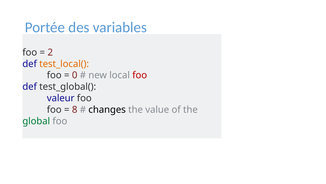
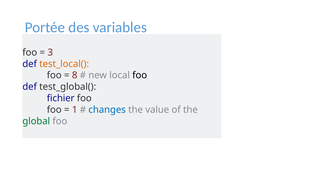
2: 2 -> 3
0: 0 -> 8
foo at (140, 75) colour: red -> black
valeur: valeur -> fichier
8: 8 -> 1
changes colour: black -> blue
